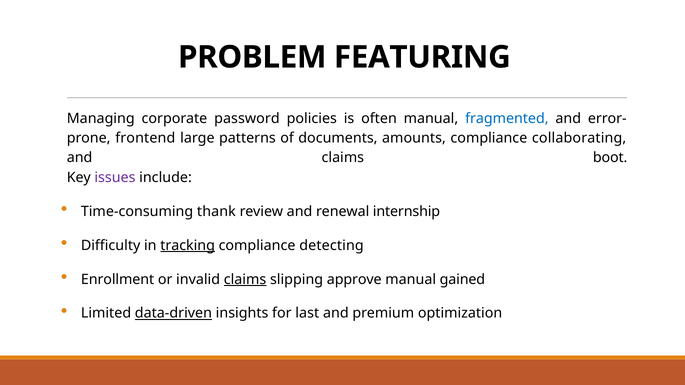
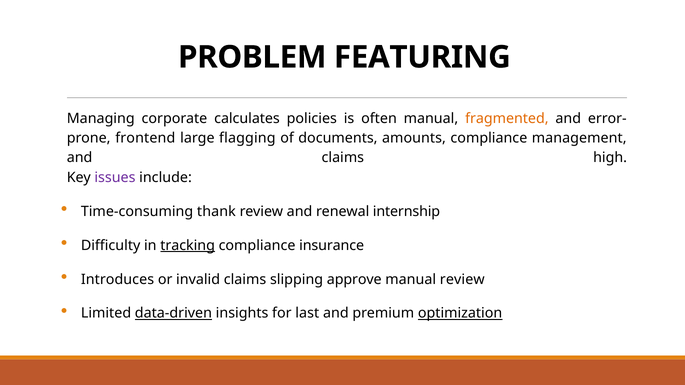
password: password -> calculates
fragmented colour: blue -> orange
patterns: patterns -> flagging
collaborating: collaborating -> management
boot: boot -> high
detecting: detecting -> insurance
Enrollment: Enrollment -> Introduces
claims at (245, 280) underline: present -> none
manual gained: gained -> review
optimization underline: none -> present
